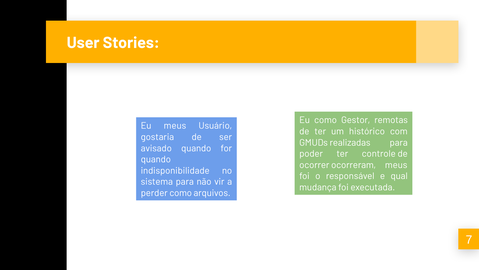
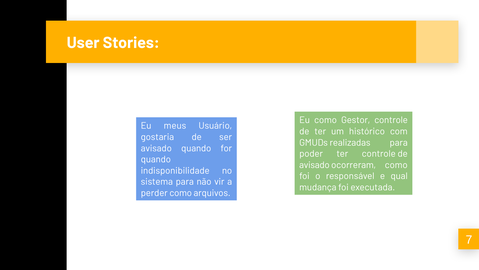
Gestor remotas: remotas -> controle
ocorrer at (314, 165): ocorrer -> avisado
ocorreram meus: meus -> como
